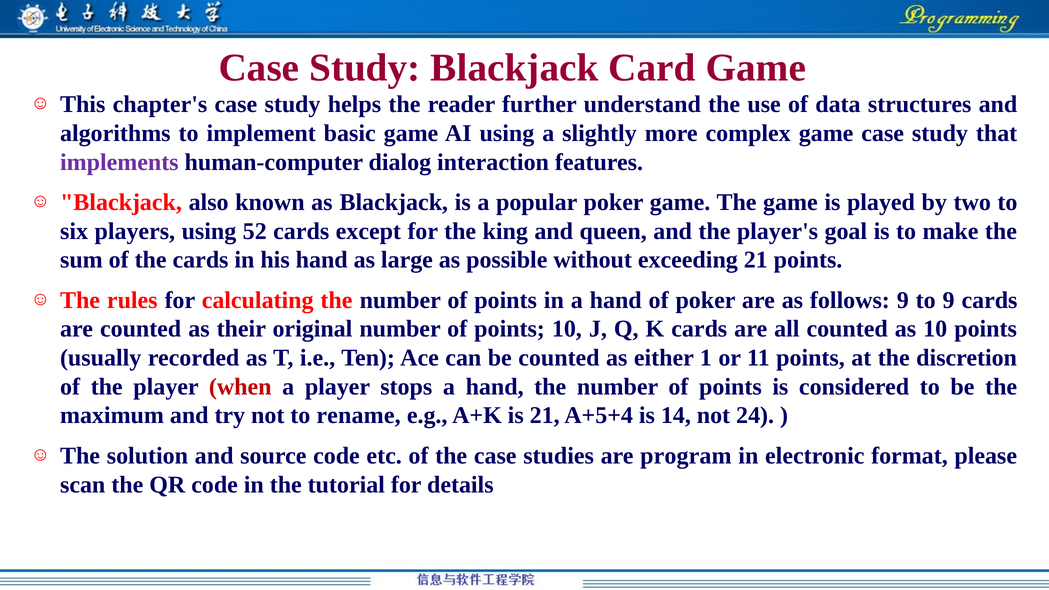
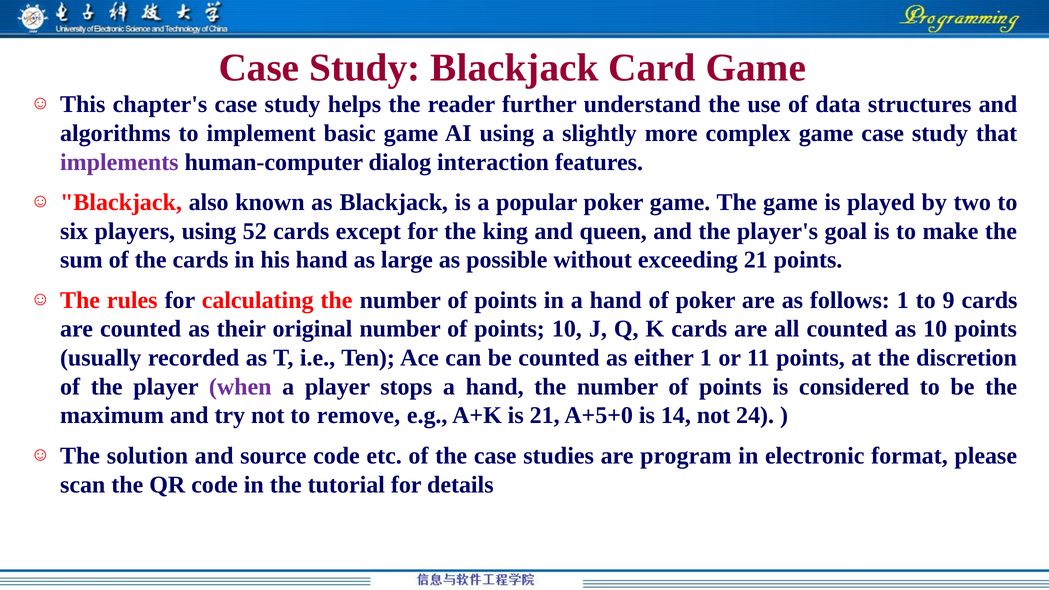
follows 9: 9 -> 1
when colour: red -> purple
rename: rename -> remove
A+5+4: A+5+4 -> A+5+0
